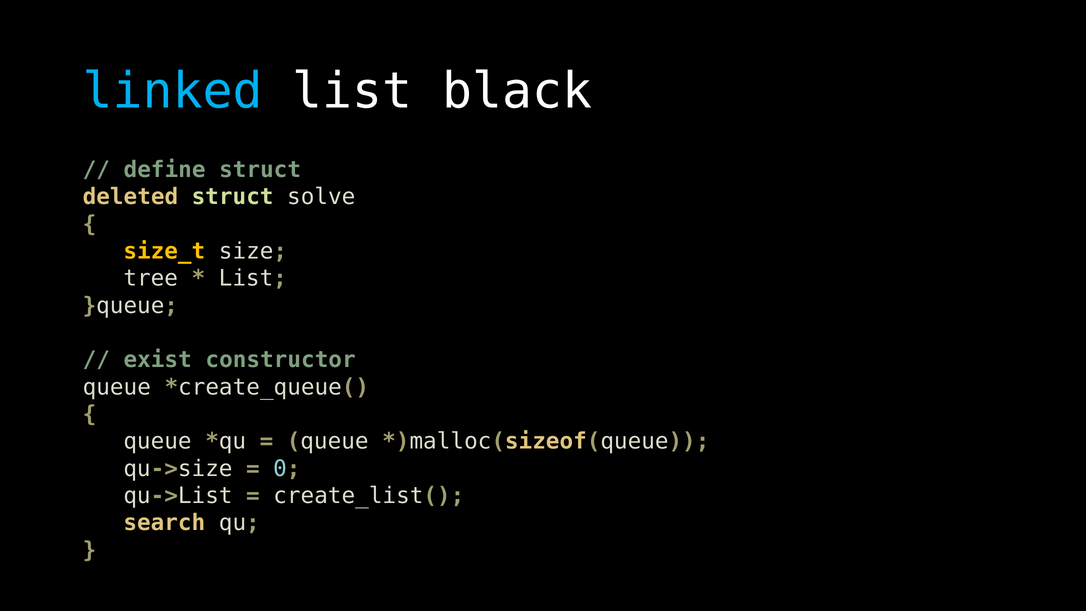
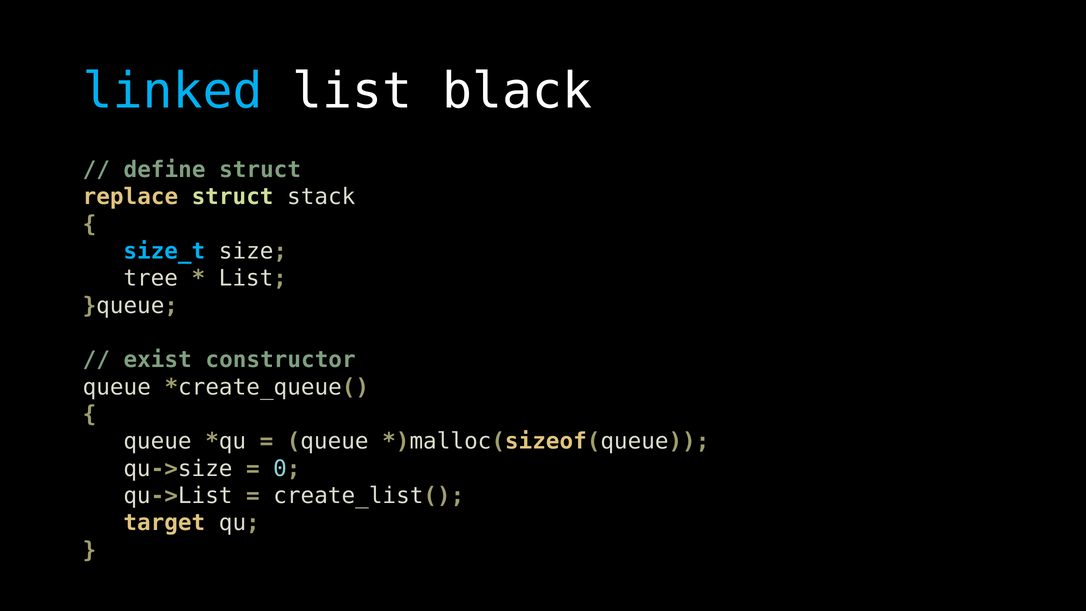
deleted: deleted -> replace
solve: solve -> stack
size_t colour: yellow -> light blue
search: search -> target
